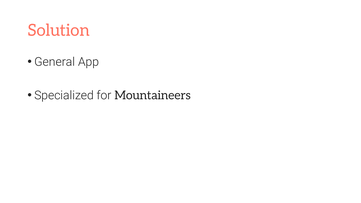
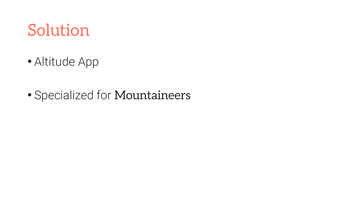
General: General -> Altitude
